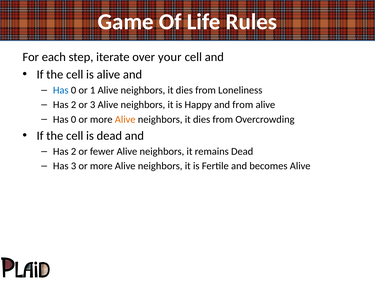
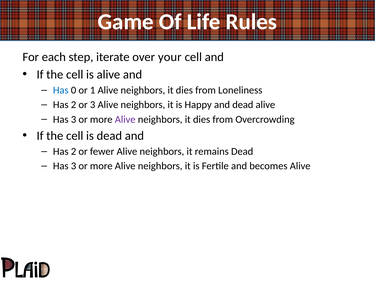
and from: from -> dead
0 at (74, 119): 0 -> 3
Alive at (125, 119) colour: orange -> purple
